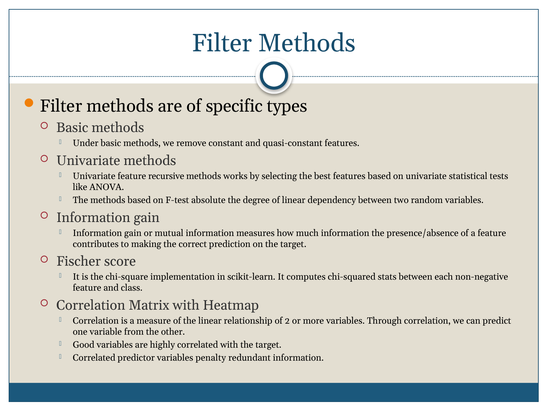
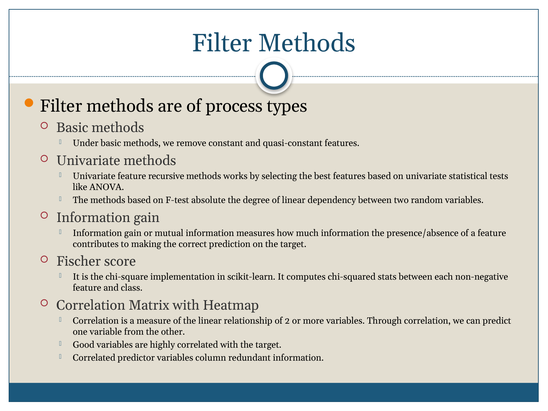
specific: specific -> process
penalty: penalty -> column
